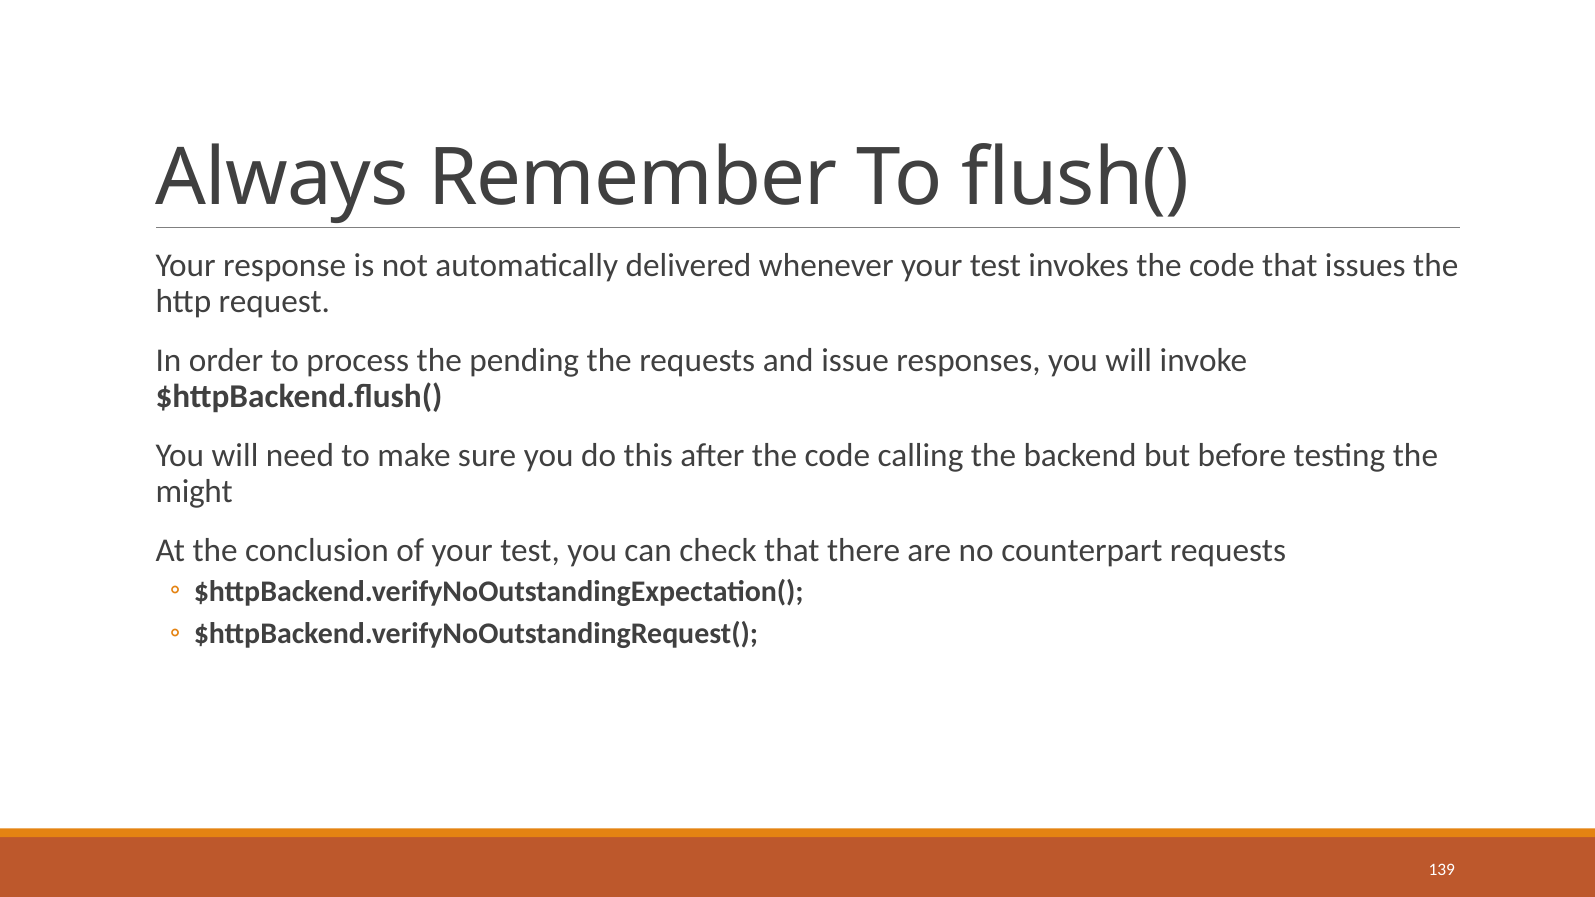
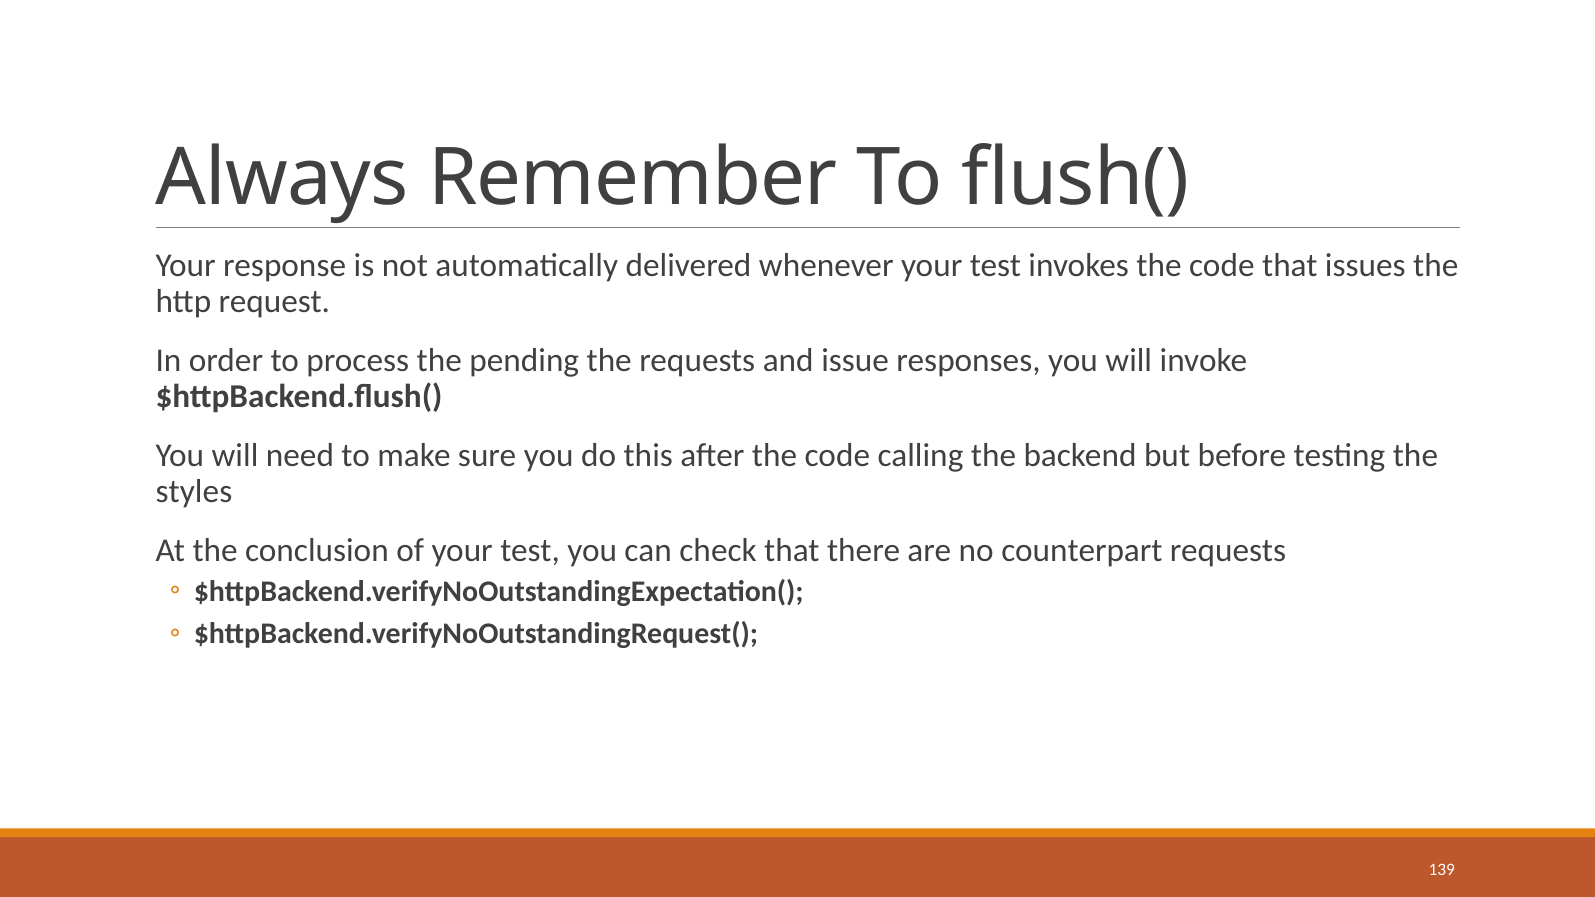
might: might -> styles
